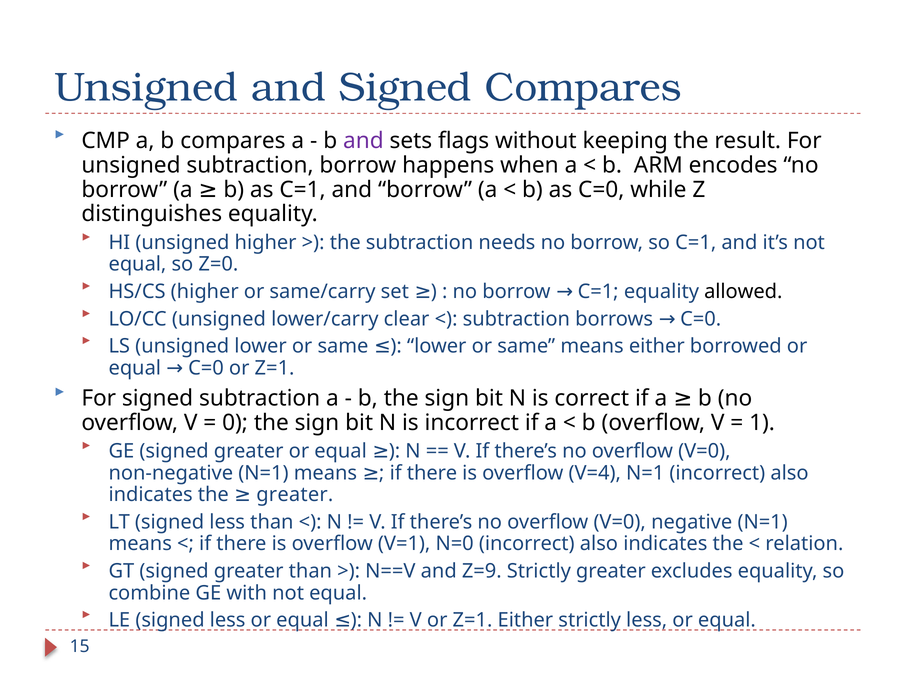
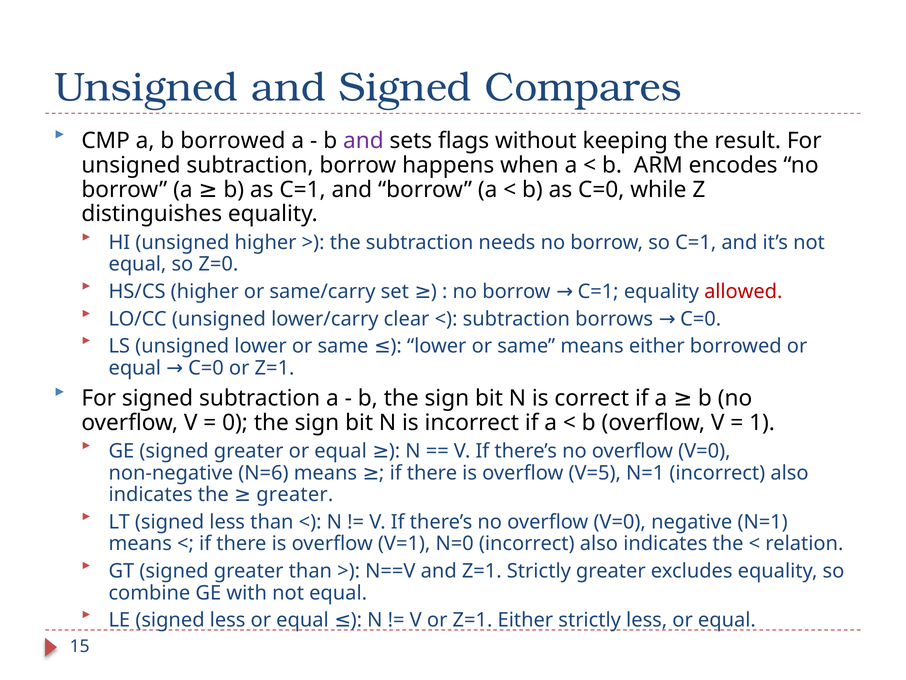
b compares: compares -> borrowed
allowed colour: black -> red
non‑negative N=1: N=1 -> N=6
V=4: V=4 -> V=5
and Z=9: Z=9 -> Z=1
